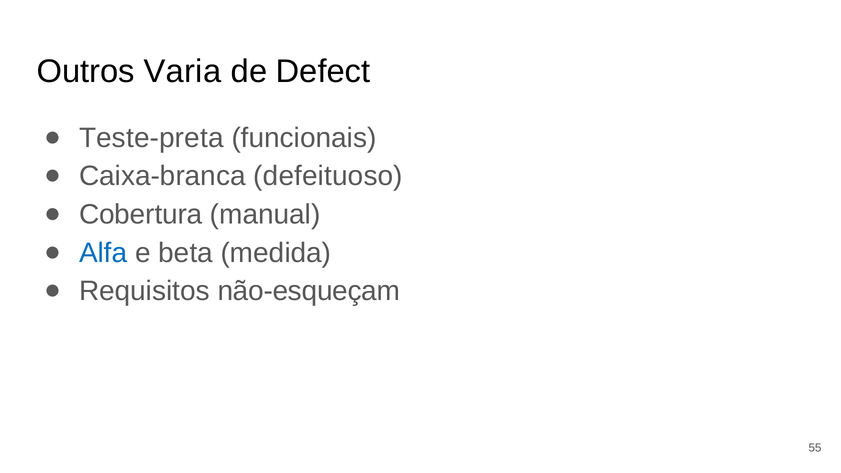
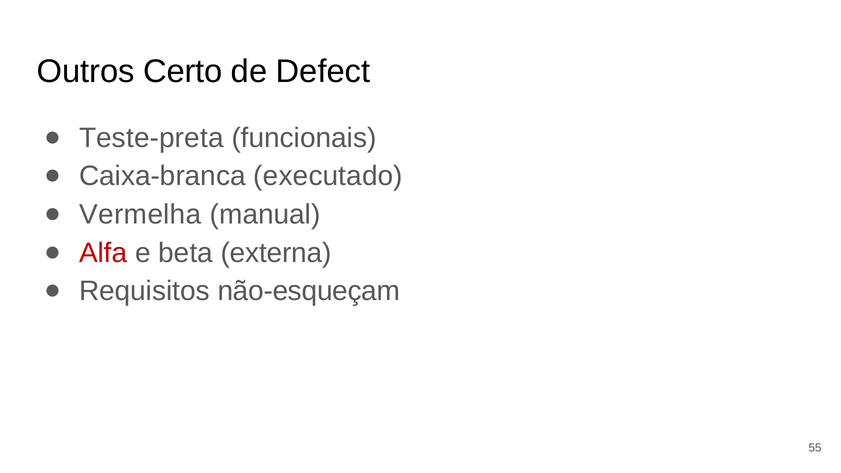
Varia: Varia -> Certo
defeituoso: defeituoso -> executado
Cobertura: Cobertura -> Vermelha
Alfa colour: blue -> red
medida: medida -> externa
